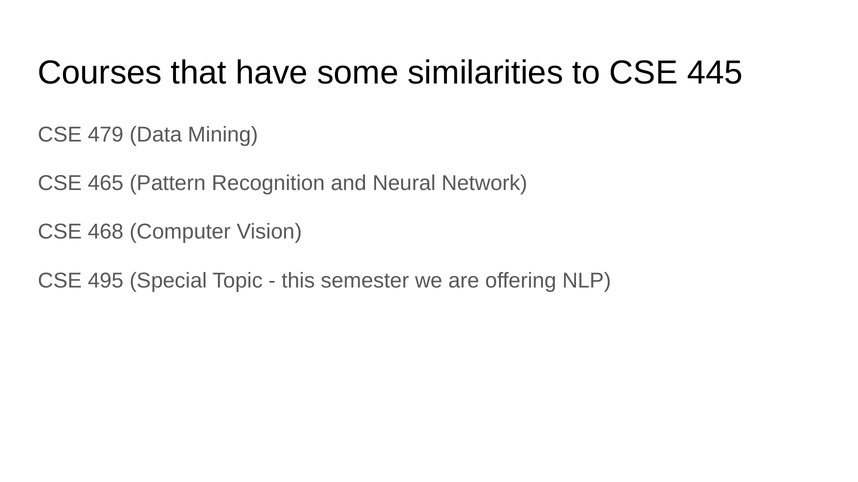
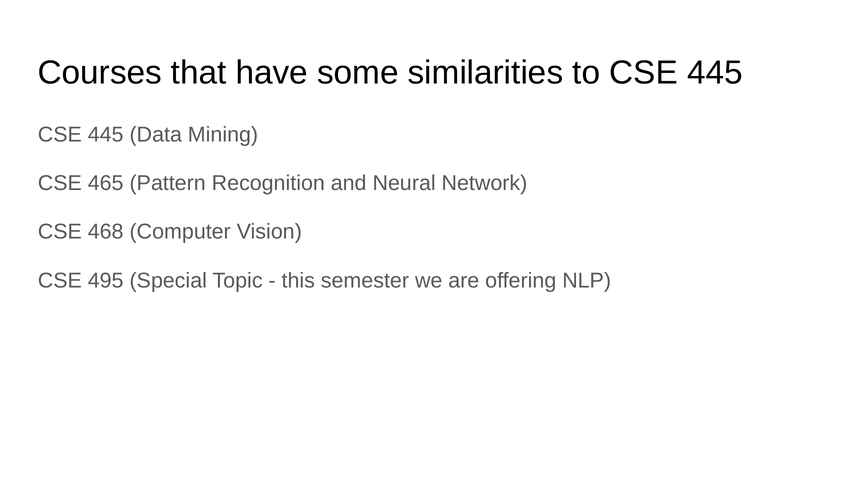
479 at (106, 135): 479 -> 445
